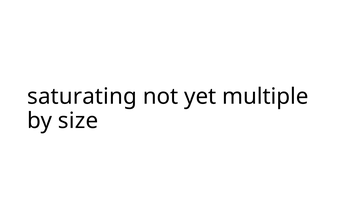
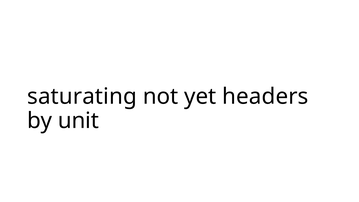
multiple: multiple -> headers
size: size -> unit
